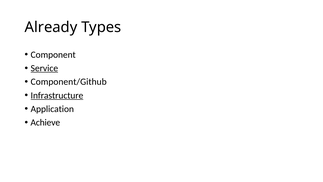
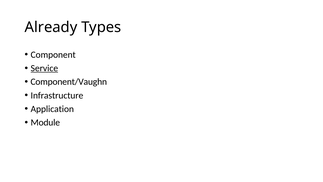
Component/Github: Component/Github -> Component/Vaughn
Infrastructure underline: present -> none
Achieve: Achieve -> Module
